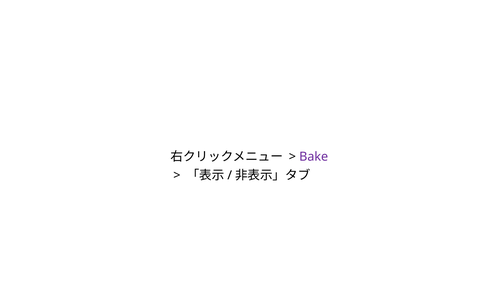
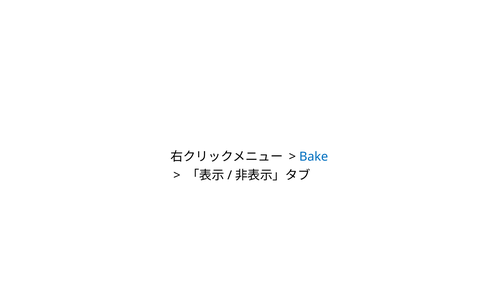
Bake colour: purple -> blue
